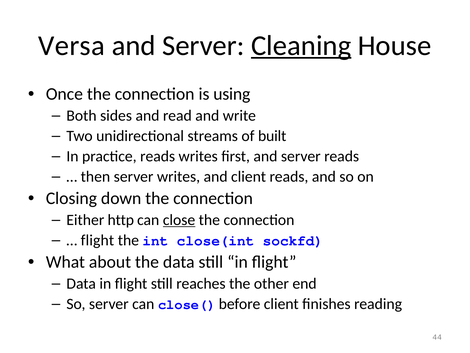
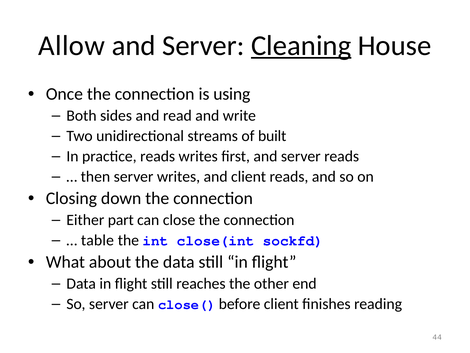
Versa: Versa -> Allow
http: http -> part
close underline: present -> none
flight at (97, 240): flight -> table
